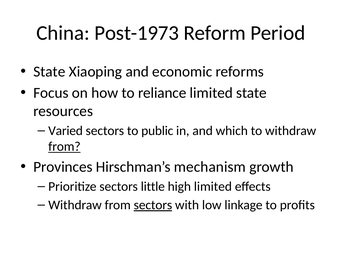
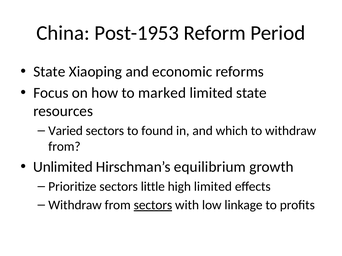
Post-1973: Post-1973 -> Post-1953
reliance: reliance -> marked
public: public -> found
from at (64, 147) underline: present -> none
Provinces: Provinces -> Unlimited
mechanism: mechanism -> equilibrium
